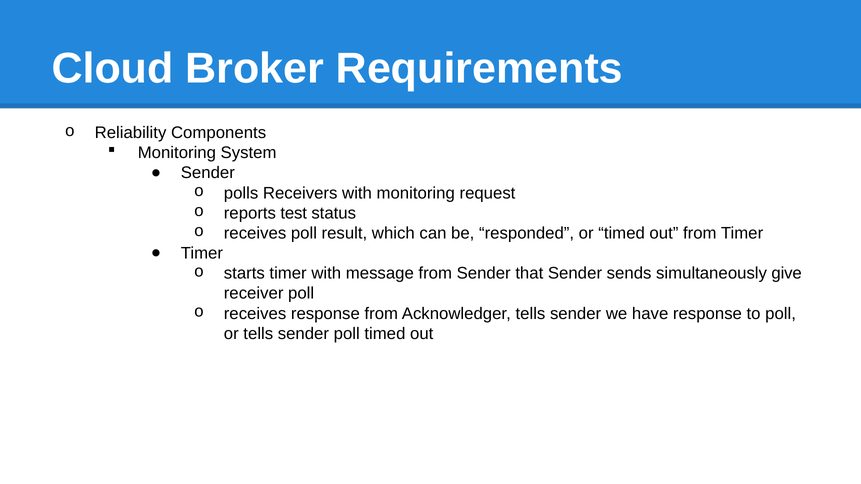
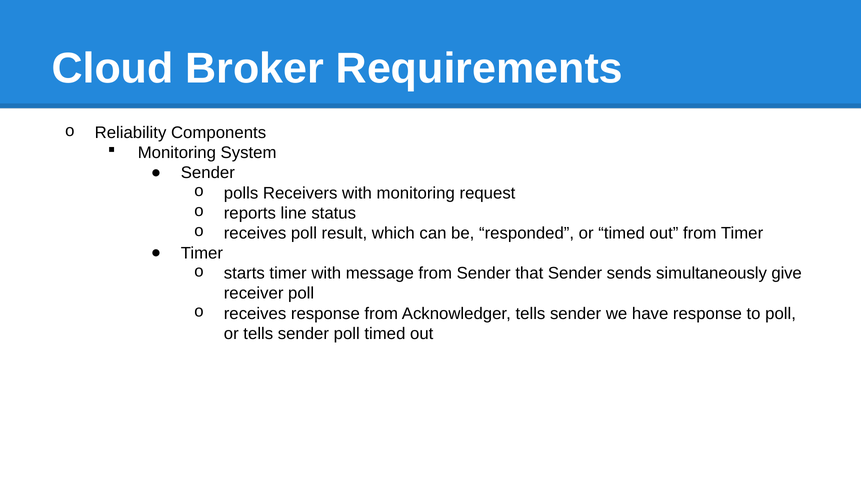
test: test -> line
